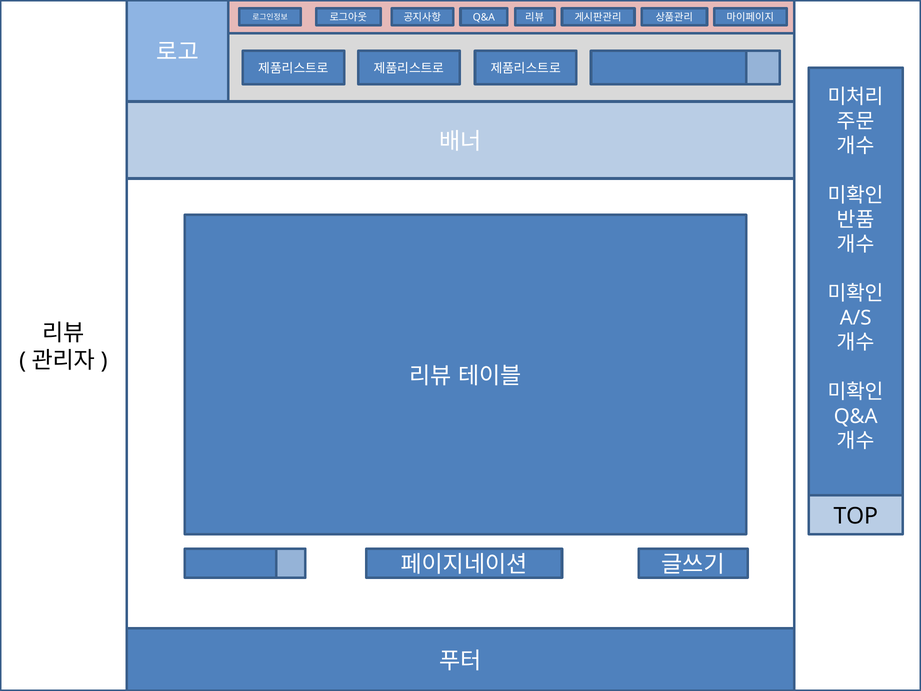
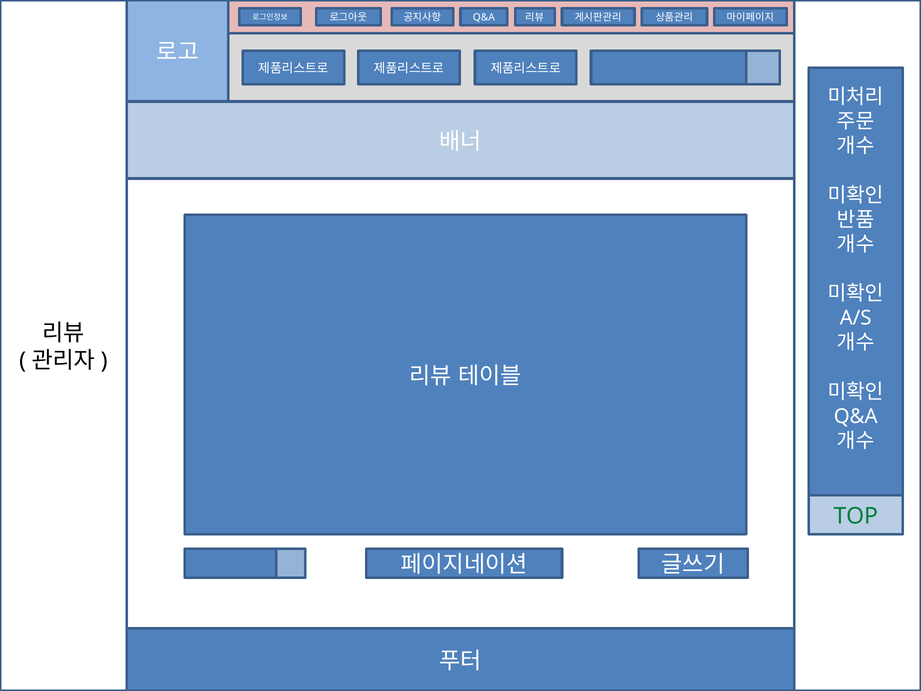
TOP colour: black -> green
